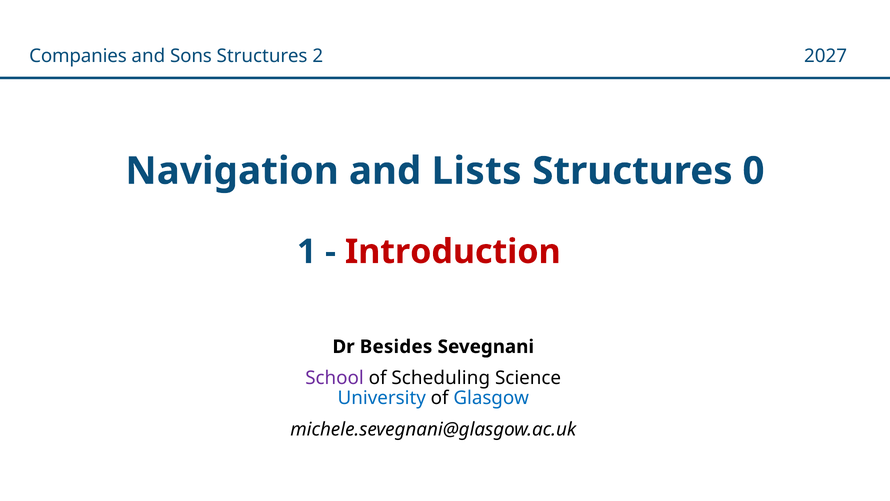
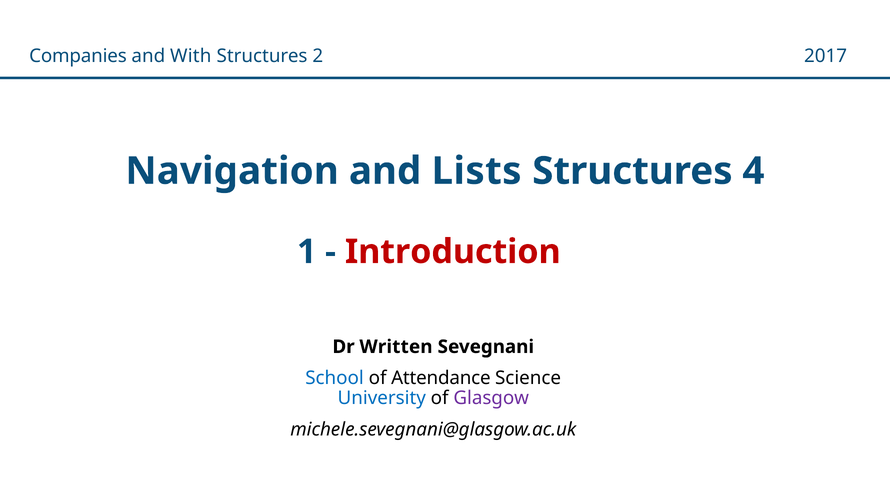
Sons: Sons -> With
2027: 2027 -> 2017
0: 0 -> 4
Besides: Besides -> Written
School colour: purple -> blue
Scheduling: Scheduling -> Attendance
Glasgow colour: blue -> purple
